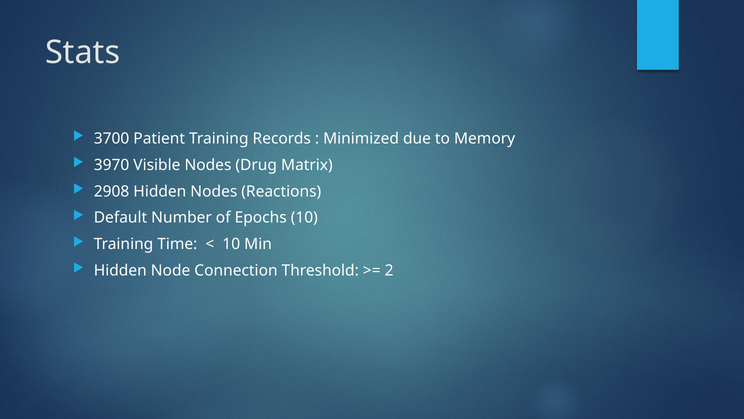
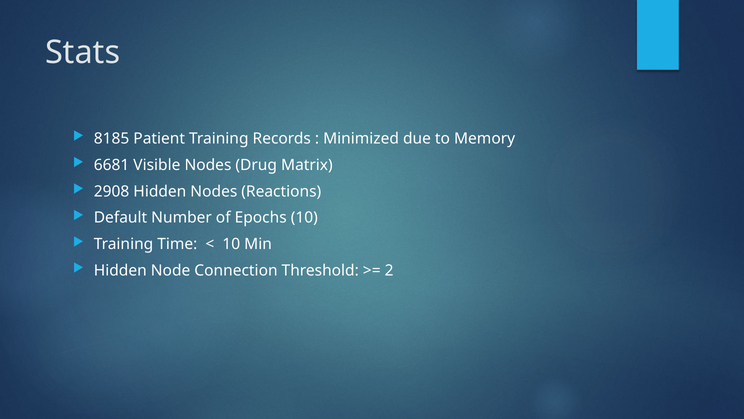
3700: 3700 -> 8185
3970: 3970 -> 6681
